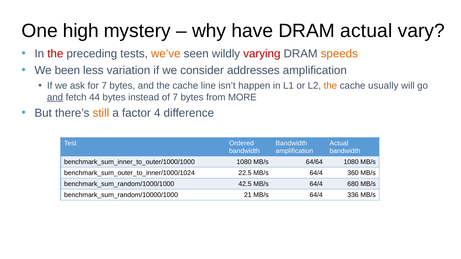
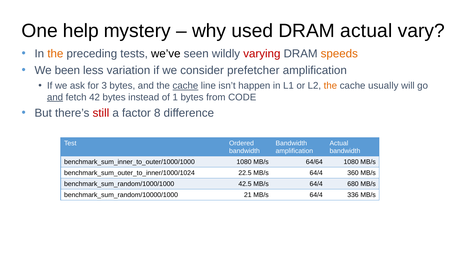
high: high -> help
have: have -> used
the at (55, 54) colour: red -> orange
we’ve colour: orange -> black
addresses: addresses -> prefetcher
for 7: 7 -> 3
cache at (185, 86) underline: none -> present
44: 44 -> 42
of 7: 7 -> 1
MORE: MORE -> CODE
still colour: orange -> red
4: 4 -> 8
